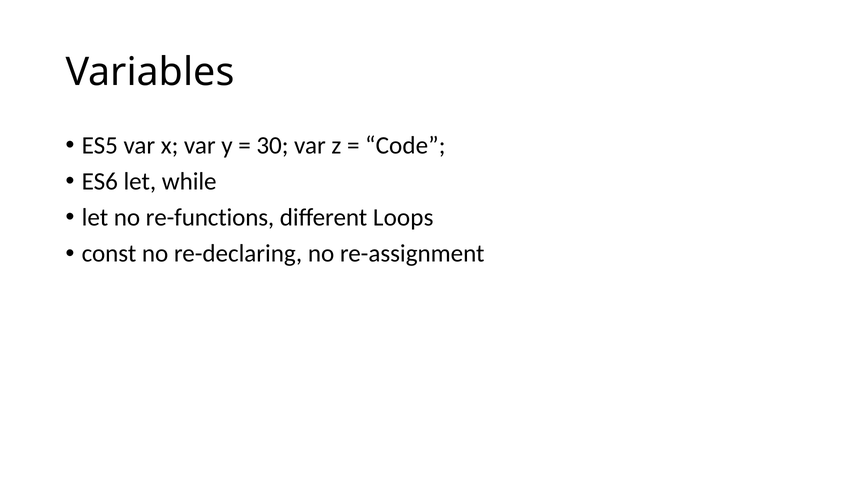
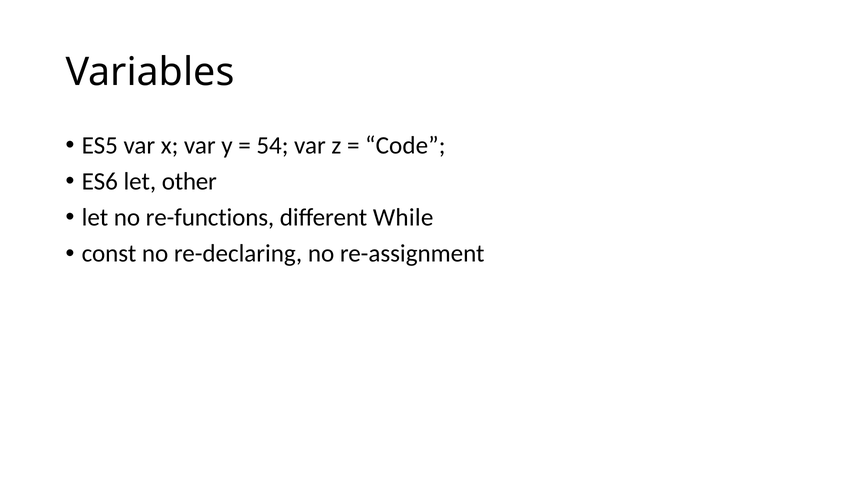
30: 30 -> 54
while: while -> other
Loops: Loops -> While
